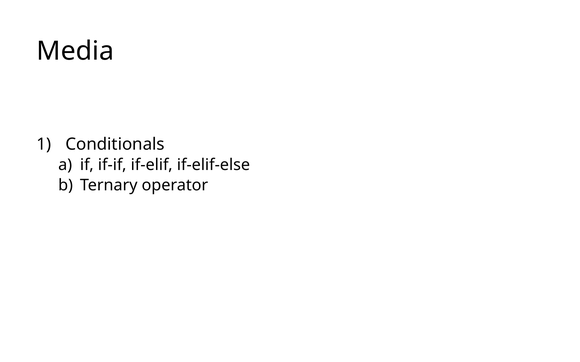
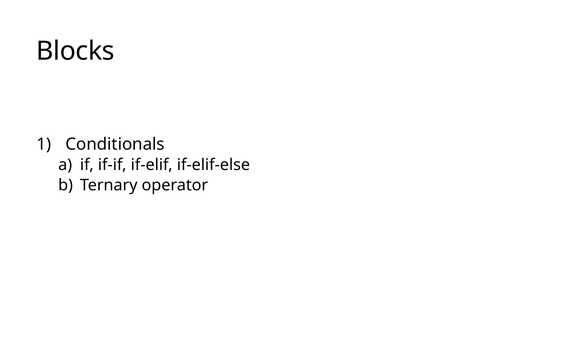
Media: Media -> Blocks
